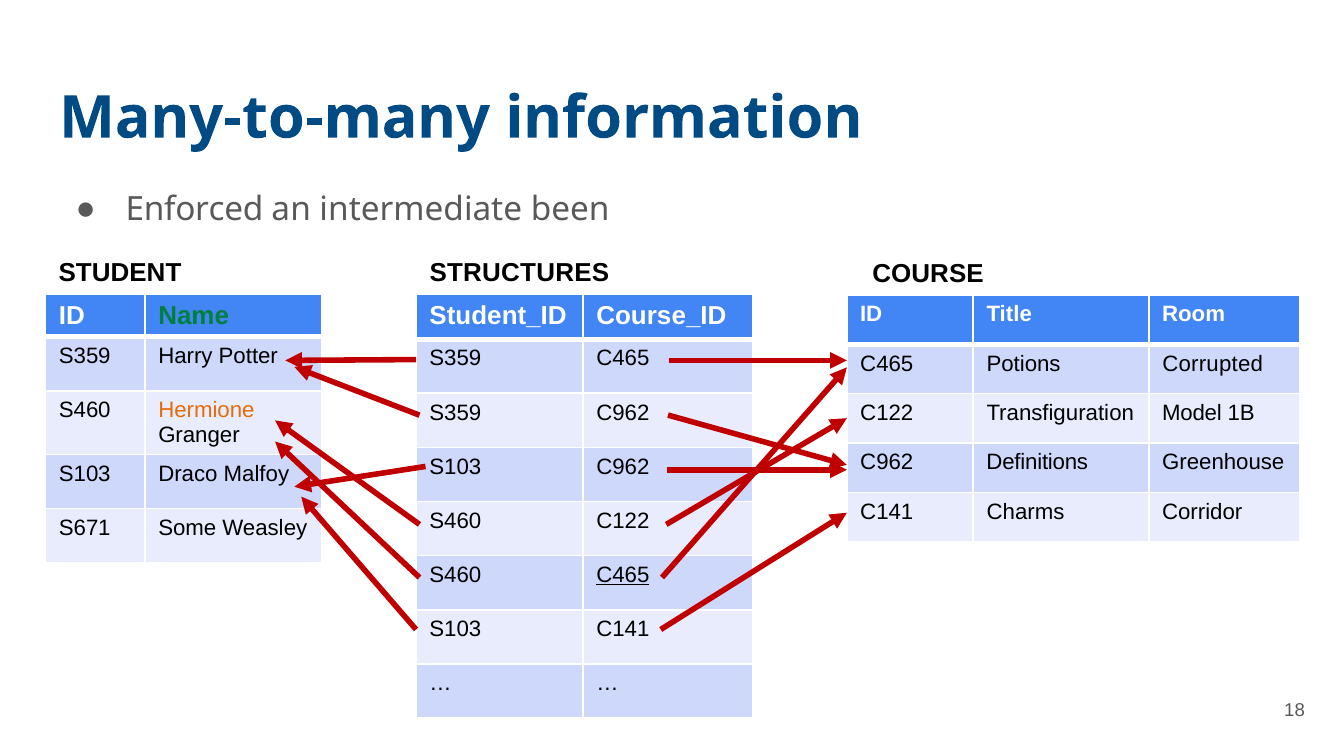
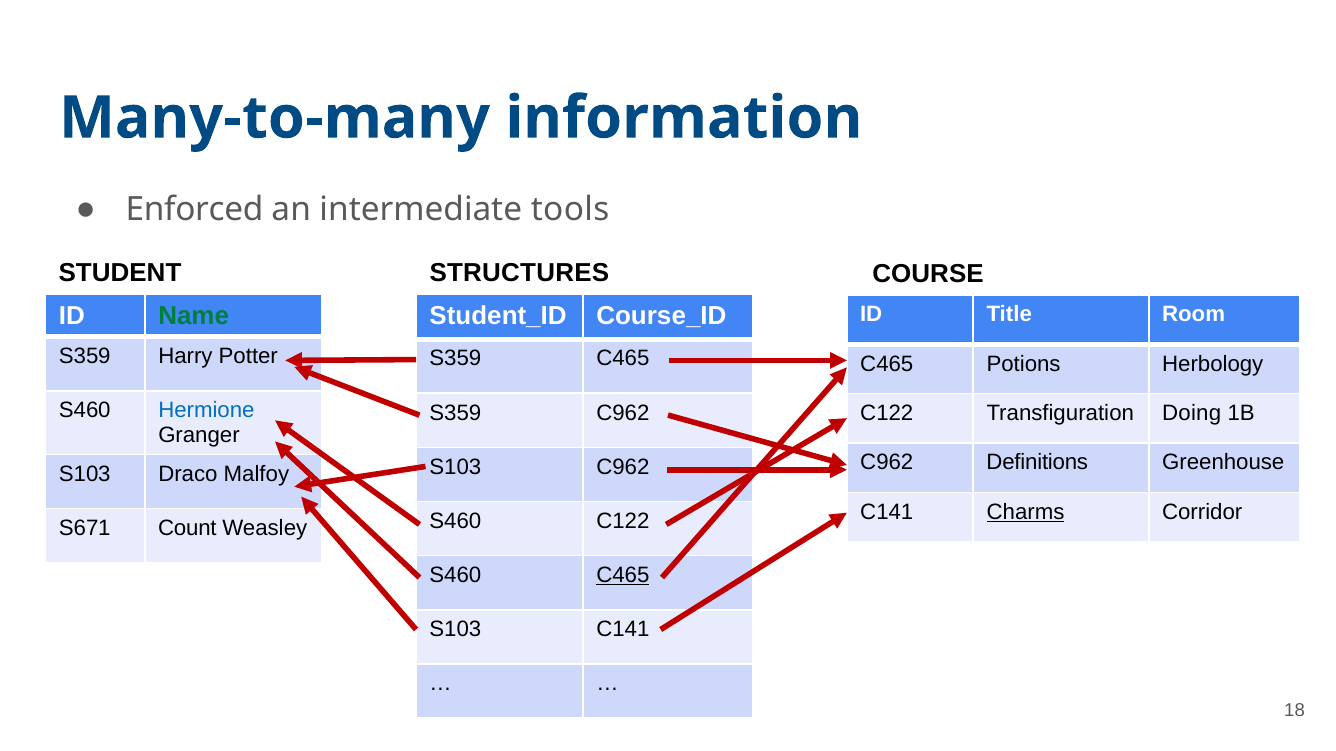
been: been -> tools
Corrupted: Corrupted -> Herbology
Hermione colour: orange -> blue
Model: Model -> Doing
Charms underline: none -> present
Some: Some -> Count
